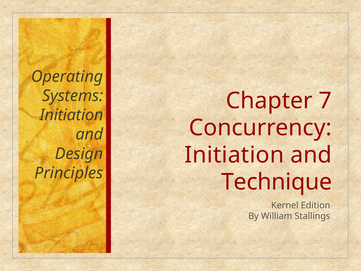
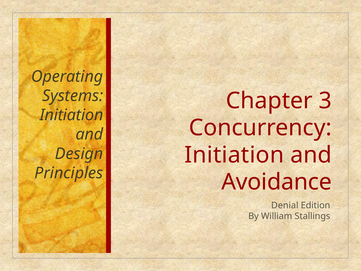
7: 7 -> 3
Technique: Technique -> Avoidance
Kernel: Kernel -> Denial
